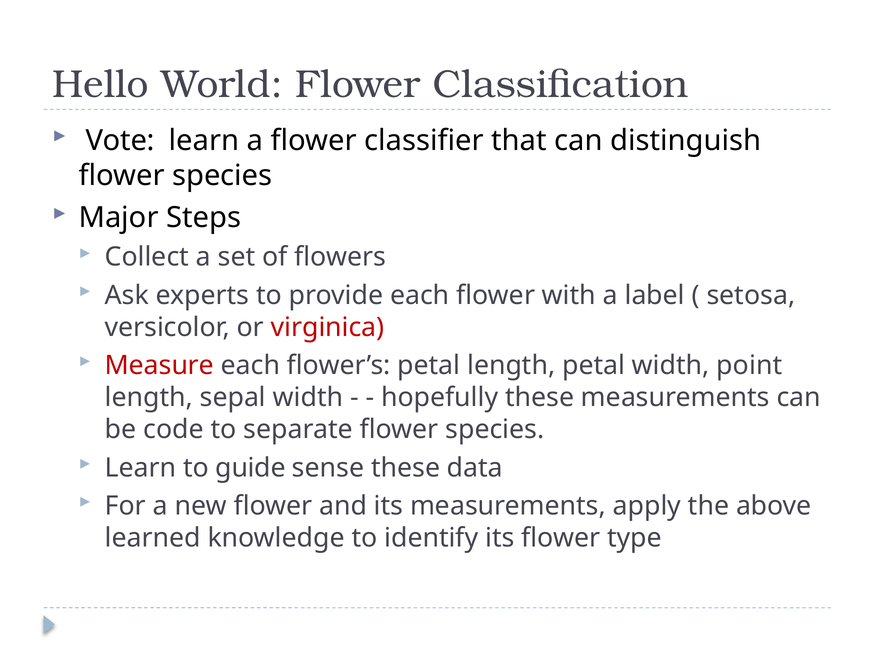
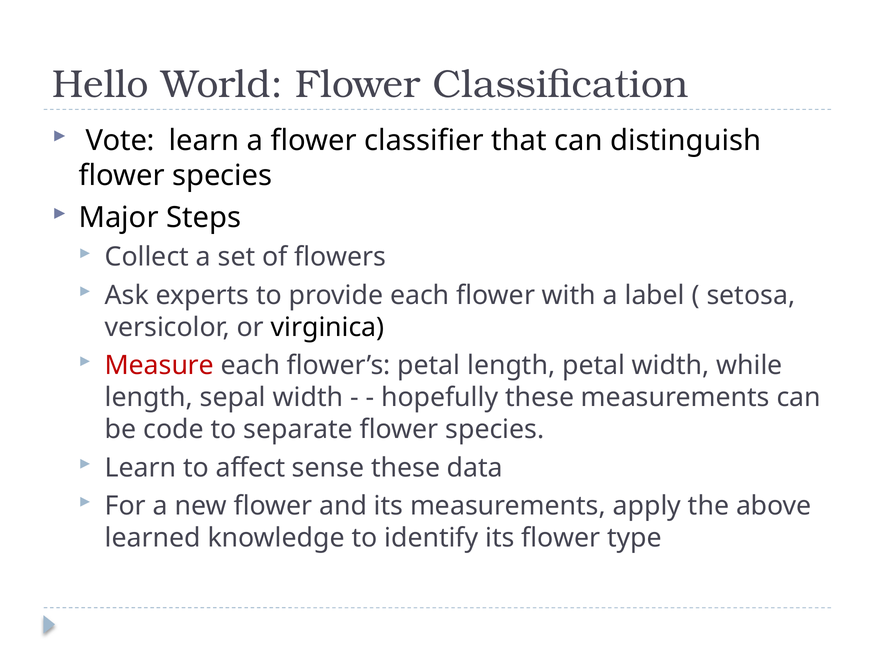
virginica colour: red -> black
point: point -> while
guide: guide -> affect
